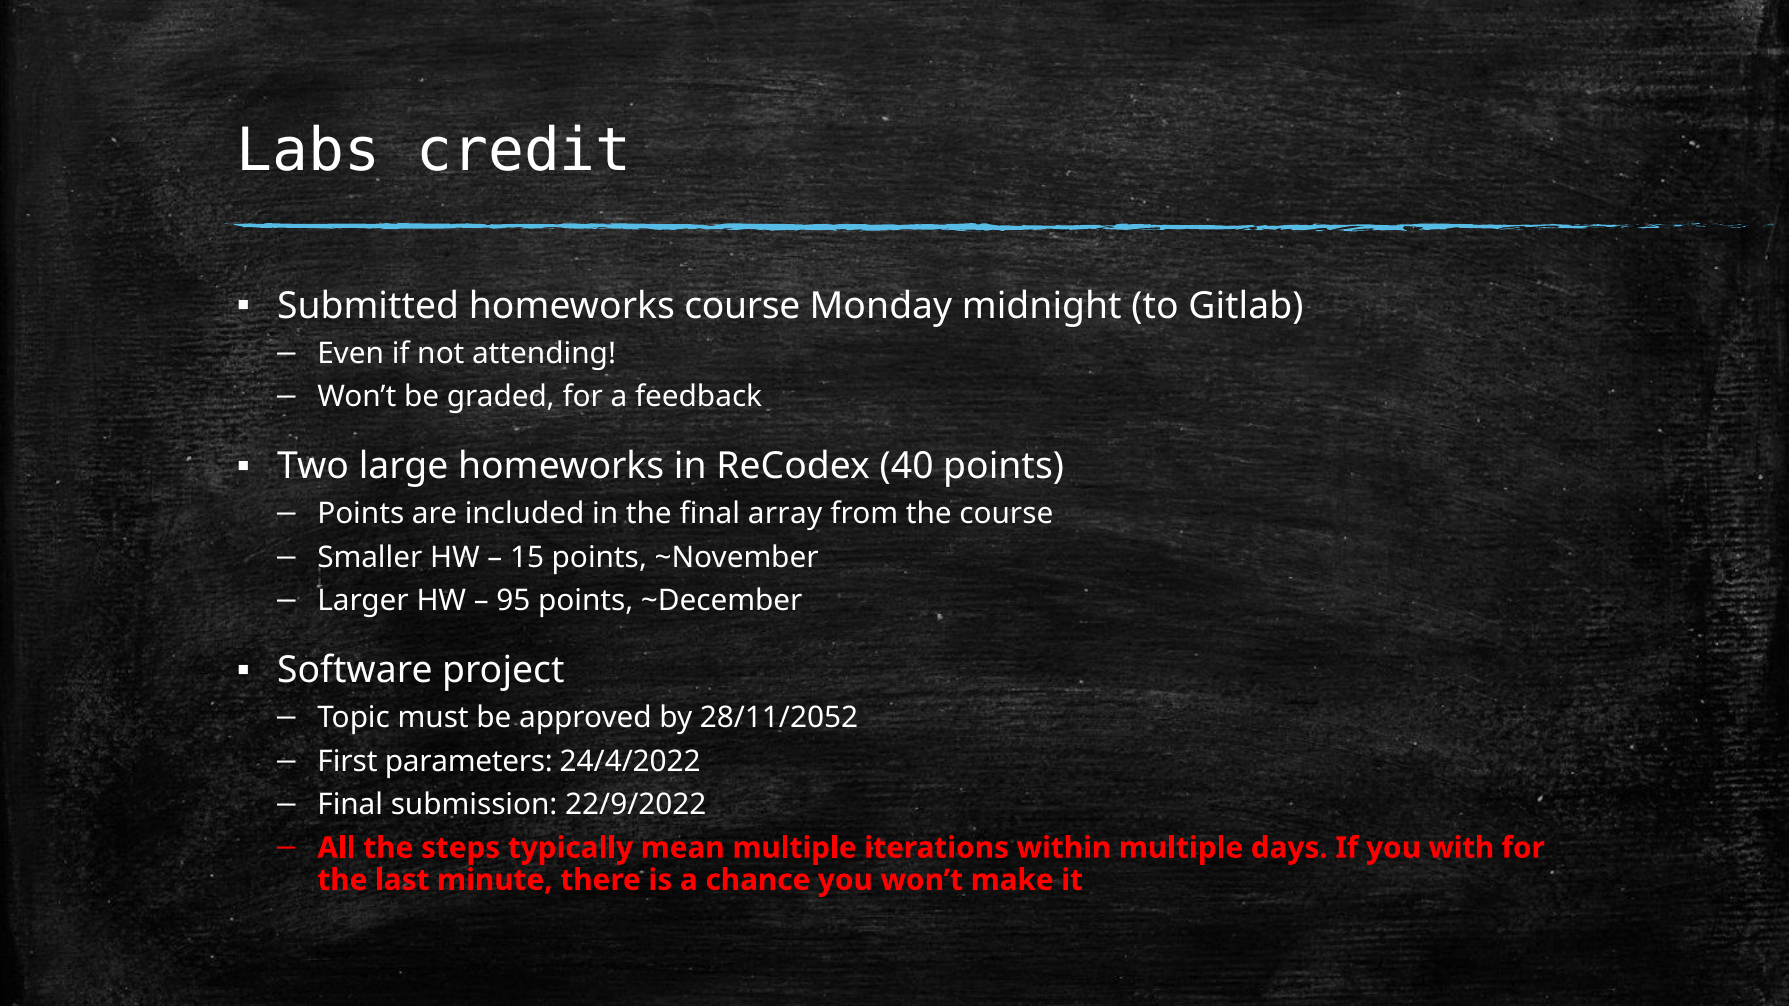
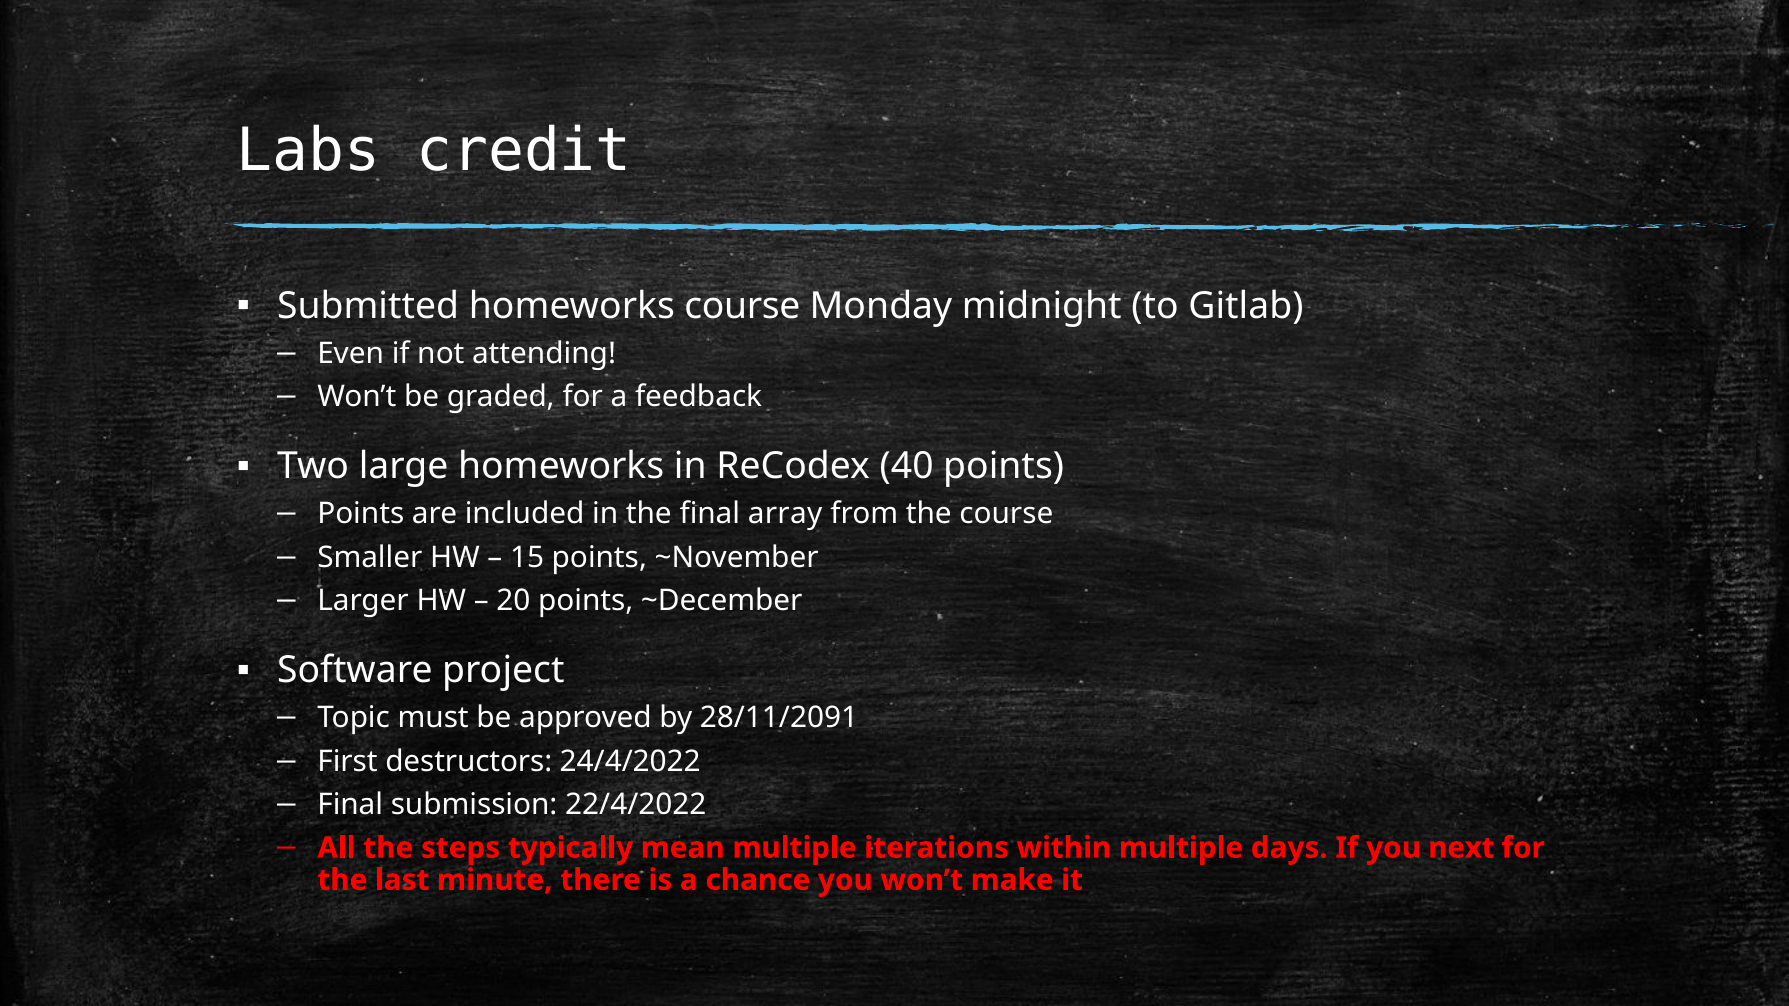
95: 95 -> 20
28/11/2052: 28/11/2052 -> 28/11/2091
parameters: parameters -> destructors
22/9/2022: 22/9/2022 -> 22/4/2022
with: with -> next
